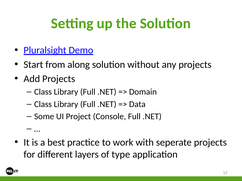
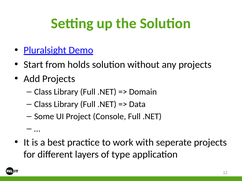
along: along -> holds
